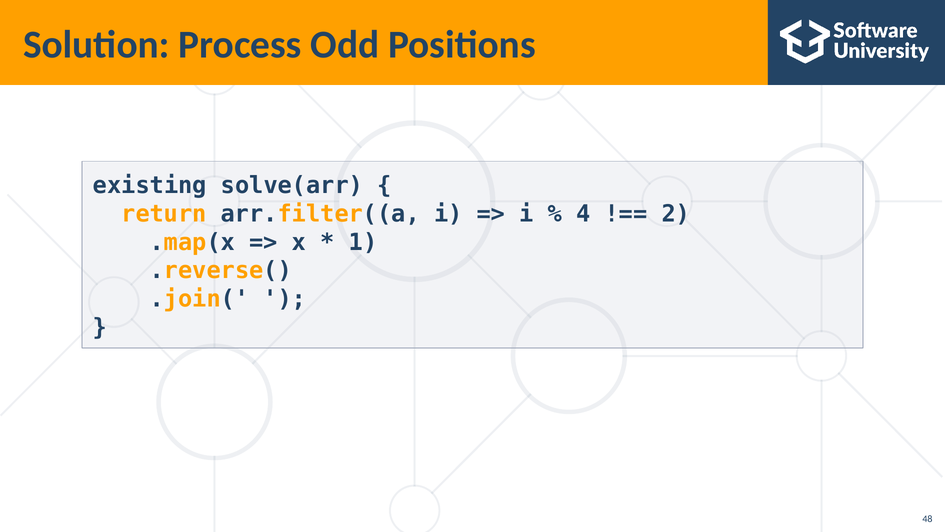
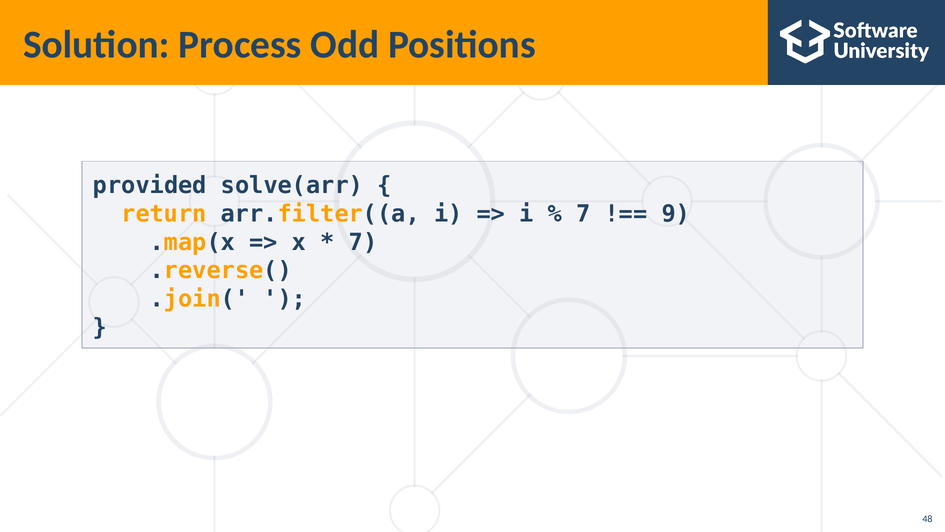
existing: existing -> provided
4 at (583, 214): 4 -> 7
2: 2 -> 9
1 at (363, 242): 1 -> 7
